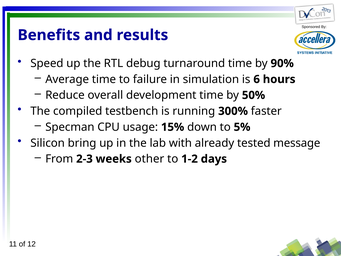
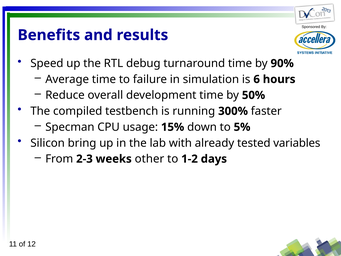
message: message -> variables
